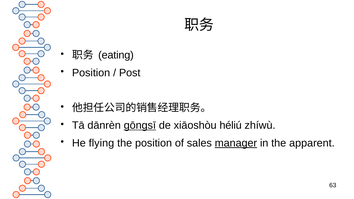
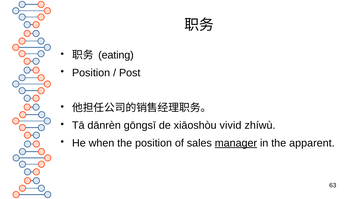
gōngsī underline: present -> none
héliú: héliú -> vivid
flying: flying -> when
